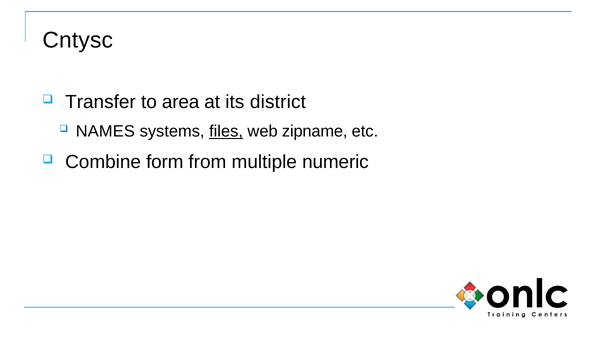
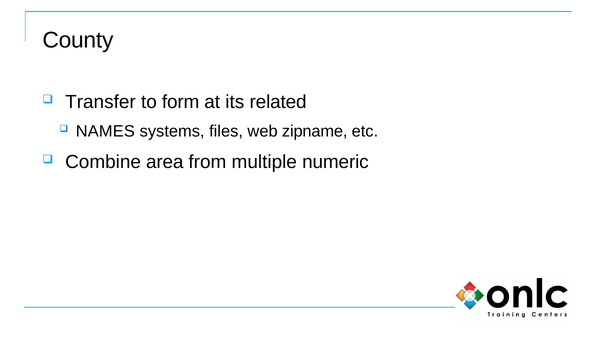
Cntysc: Cntysc -> County
area: area -> form
district: district -> related
files underline: present -> none
form: form -> area
